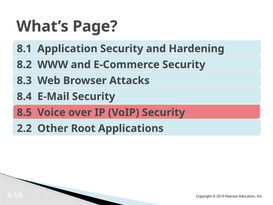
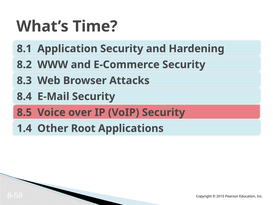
Page: Page -> Time
2.2: 2.2 -> 1.4
